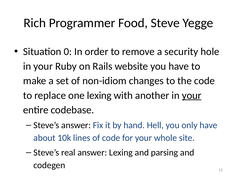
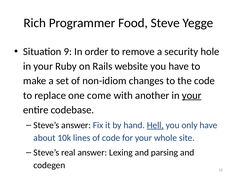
0: 0 -> 9
one lexing: lexing -> come
Hell underline: none -> present
